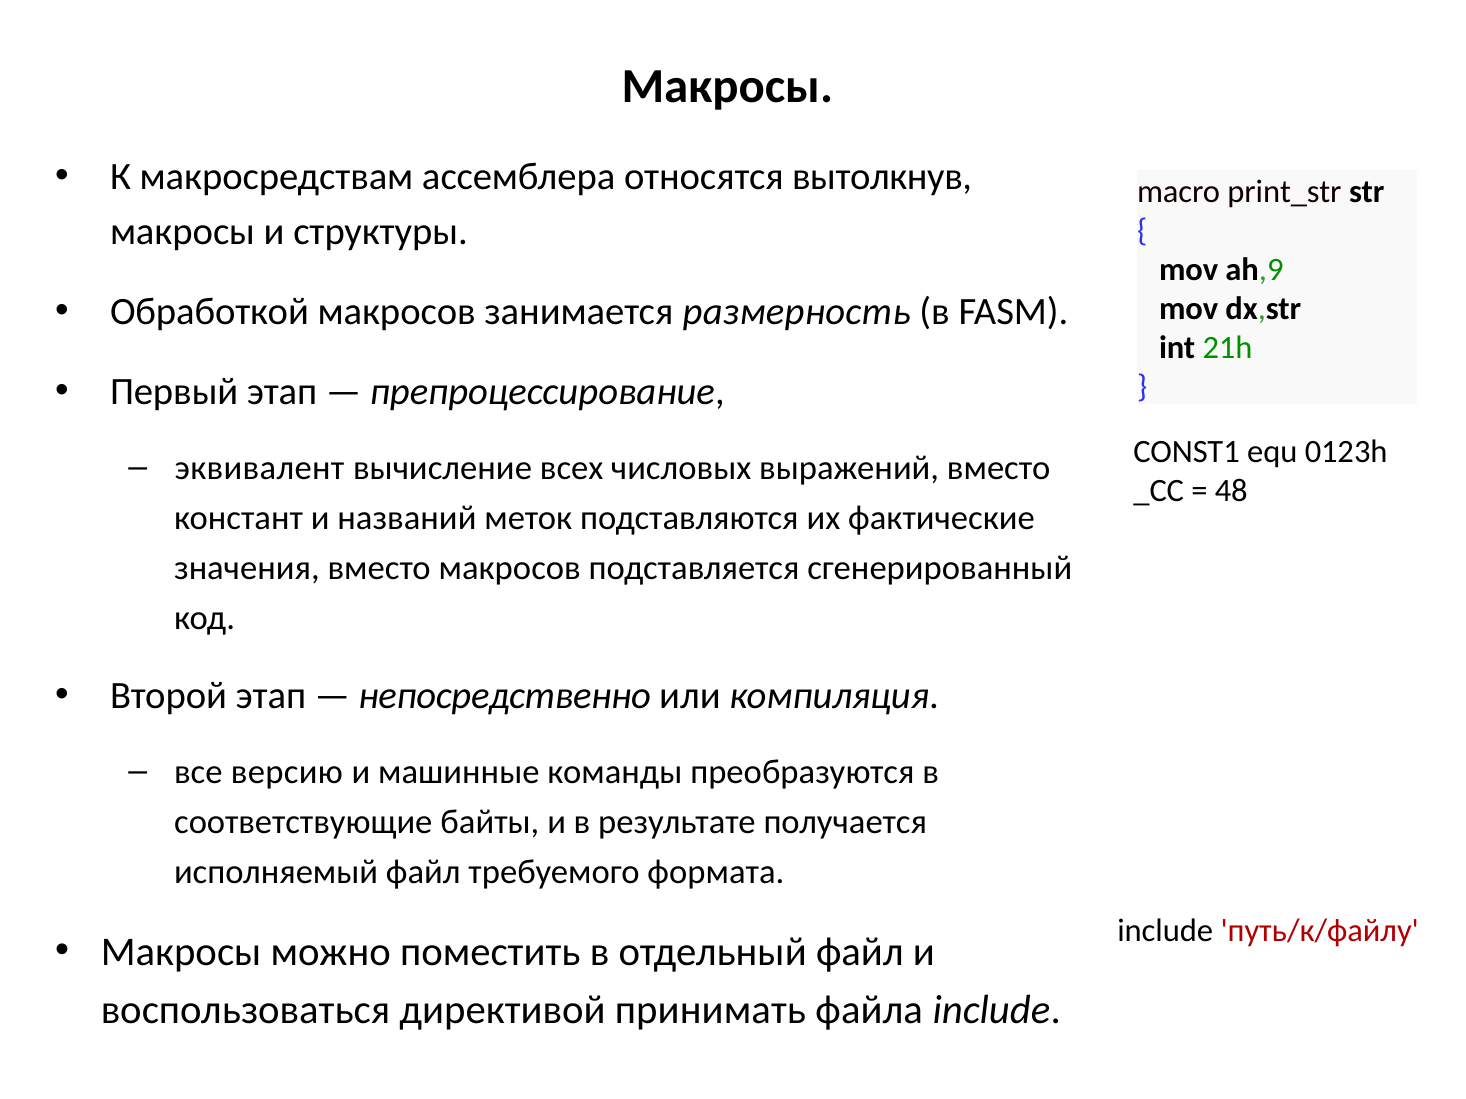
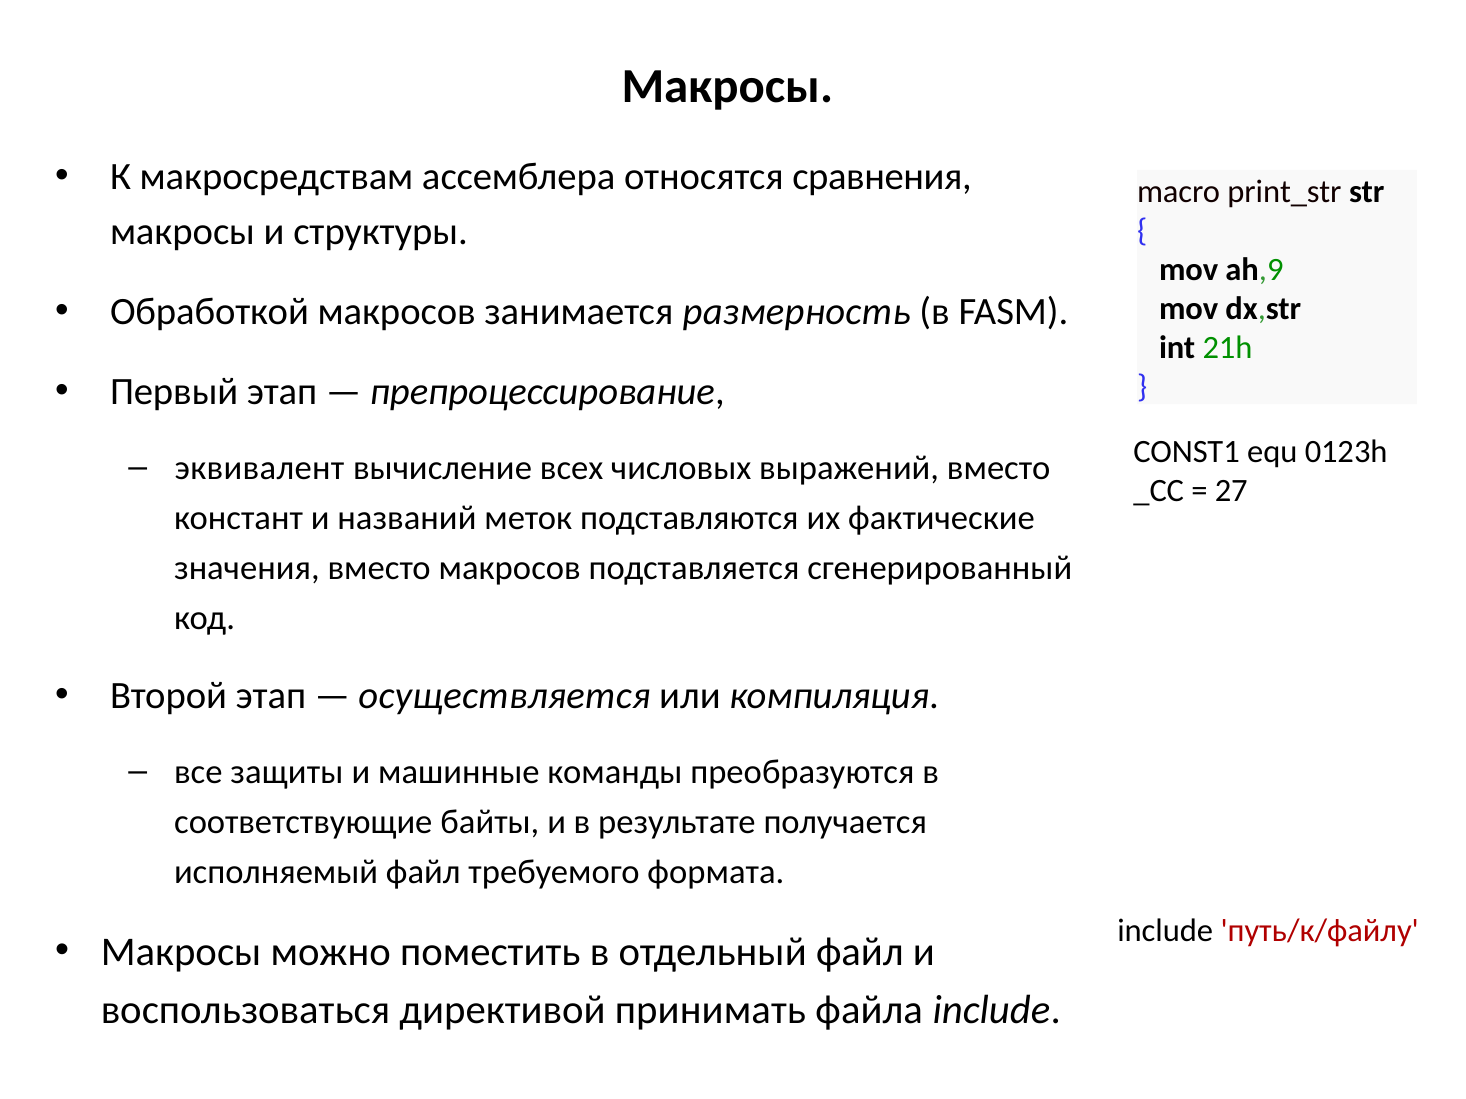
вытолкнув: вытолкнув -> сравнения
48: 48 -> 27
непосредственно: непосредственно -> осуществляется
версию: версию -> защиты
